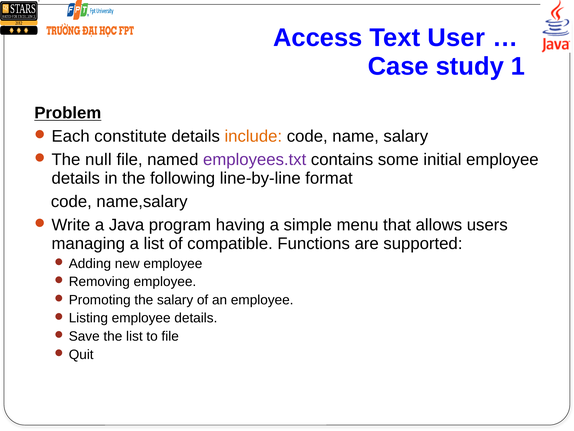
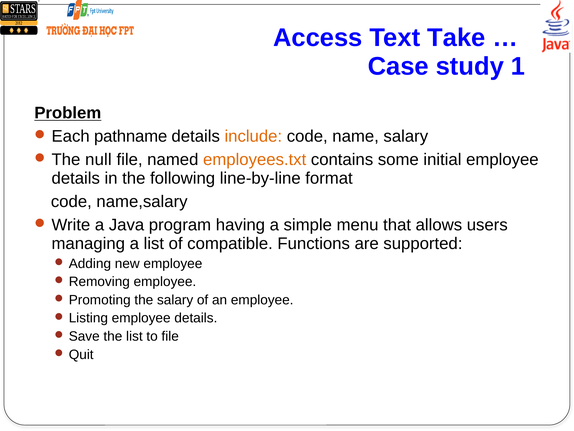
User: User -> Take
constitute: constitute -> pathname
employees.txt colour: purple -> orange
